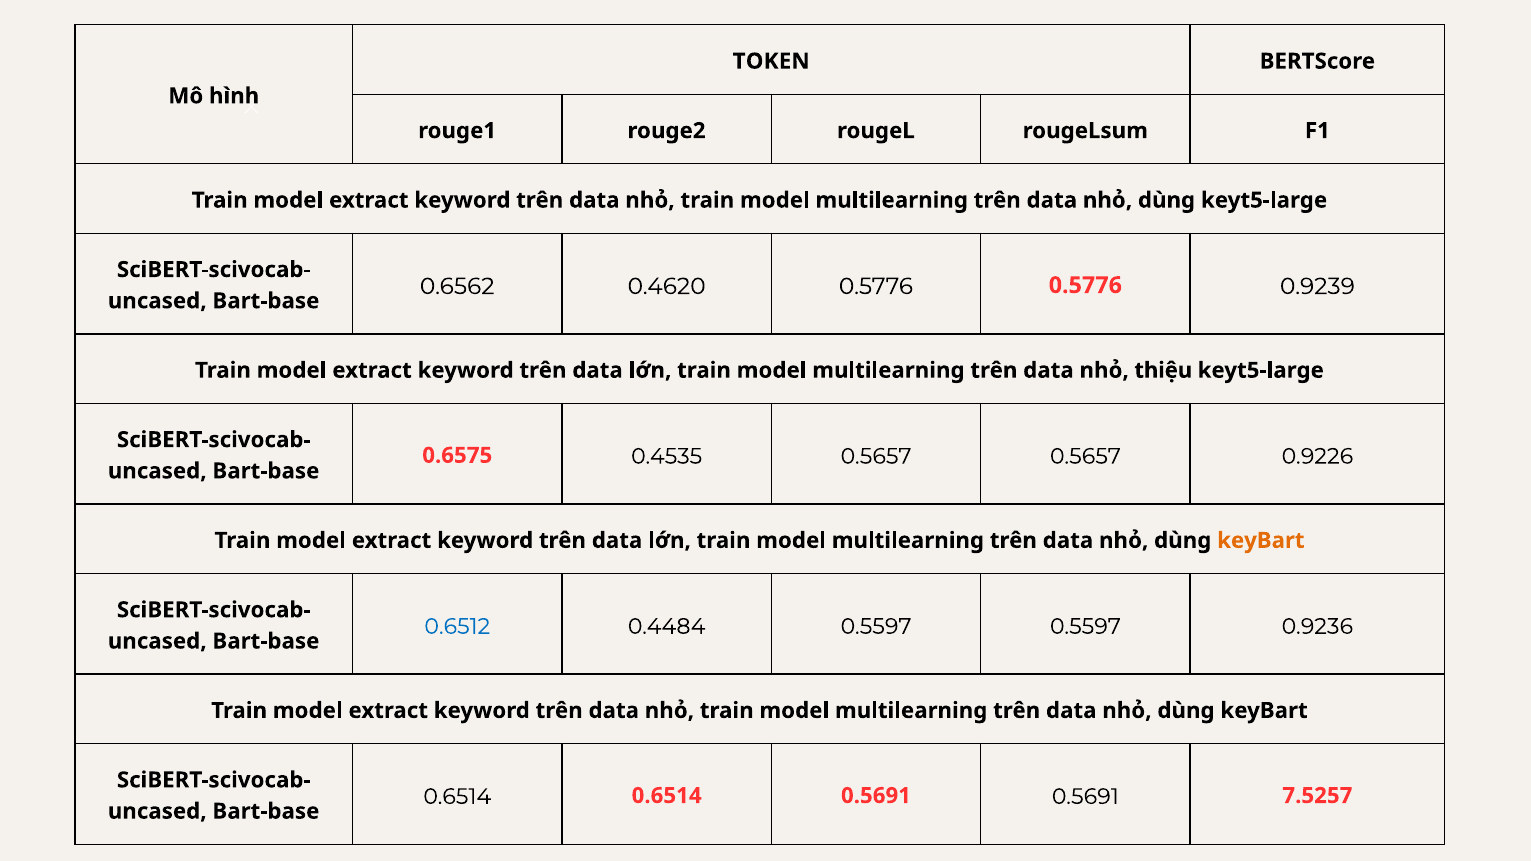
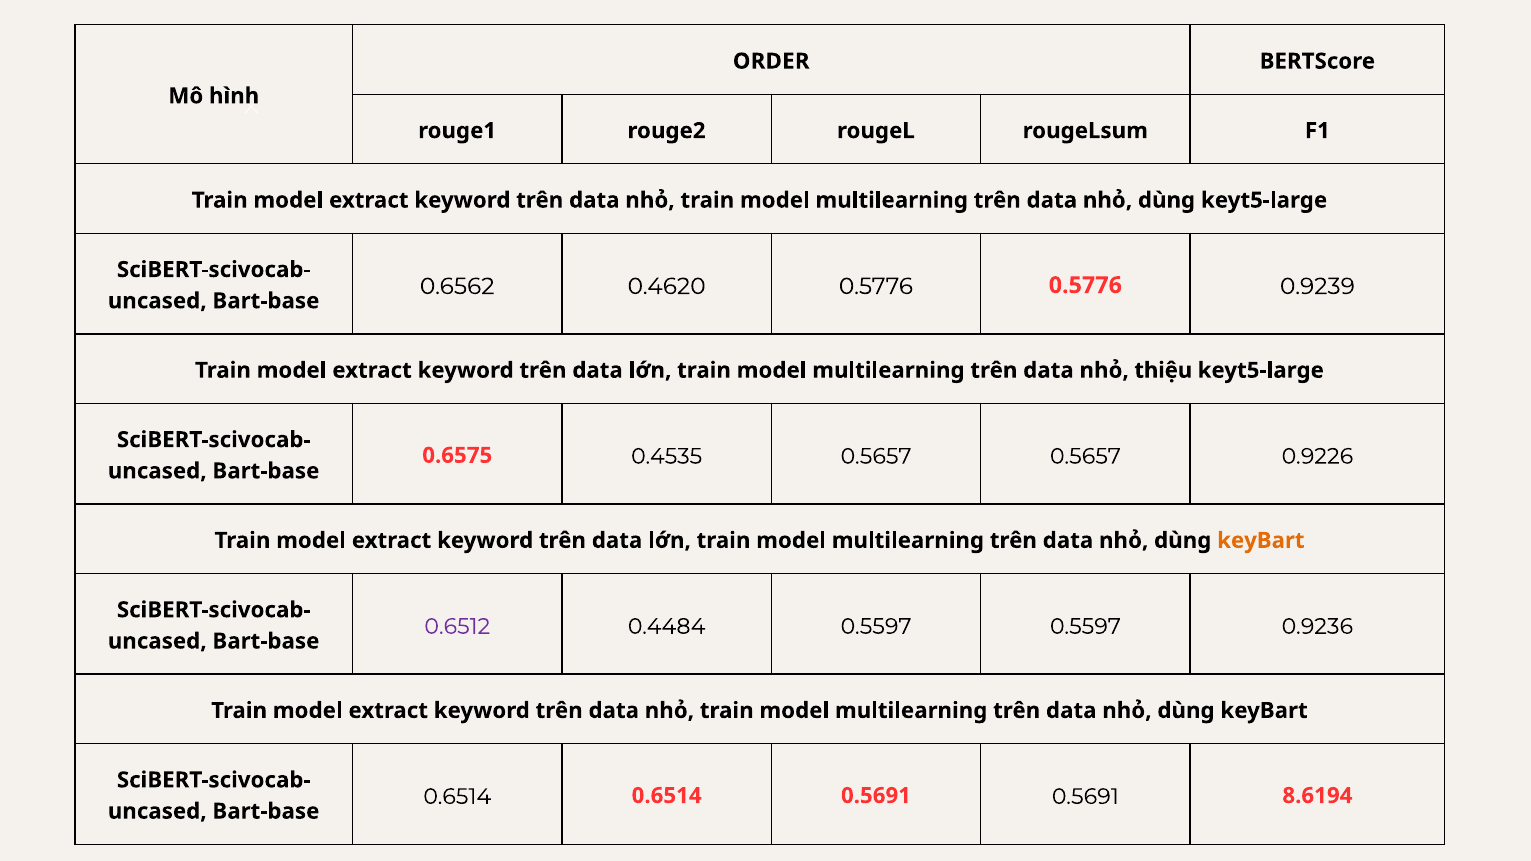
TOKEN: TOKEN -> ORDER
0.6512 colour: blue -> purple
7.5257: 7.5257 -> 8.6194
